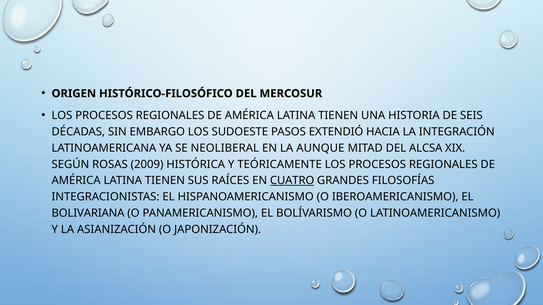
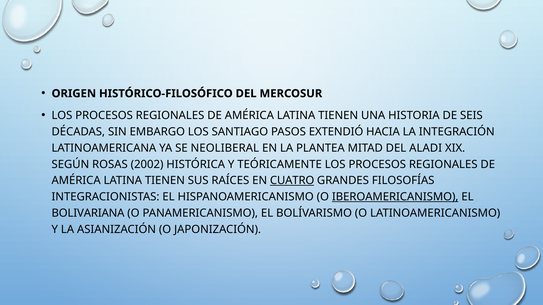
SUDOESTE: SUDOESTE -> SANTIAGO
AUNQUE: AUNQUE -> PLANTEA
ALCSA: ALCSA -> ALADI
2009: 2009 -> 2002
IBEROAMERICANISMO underline: none -> present
